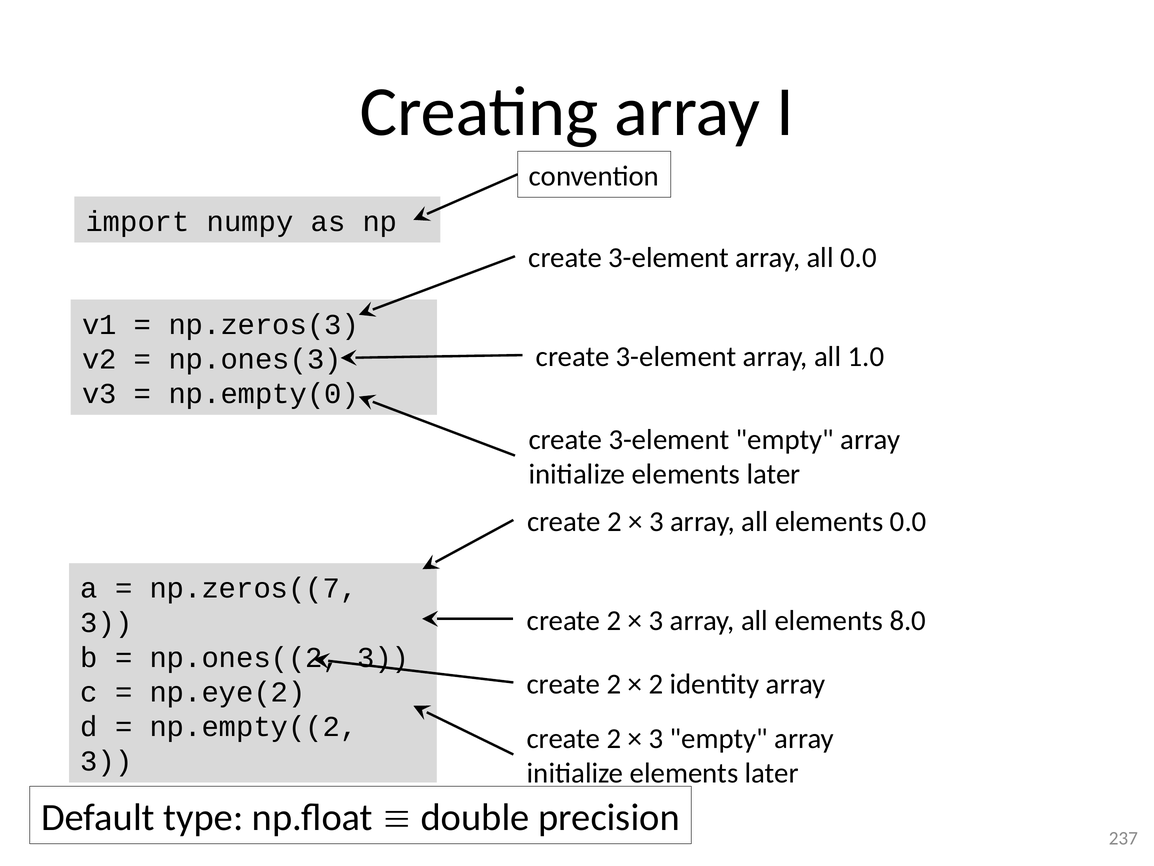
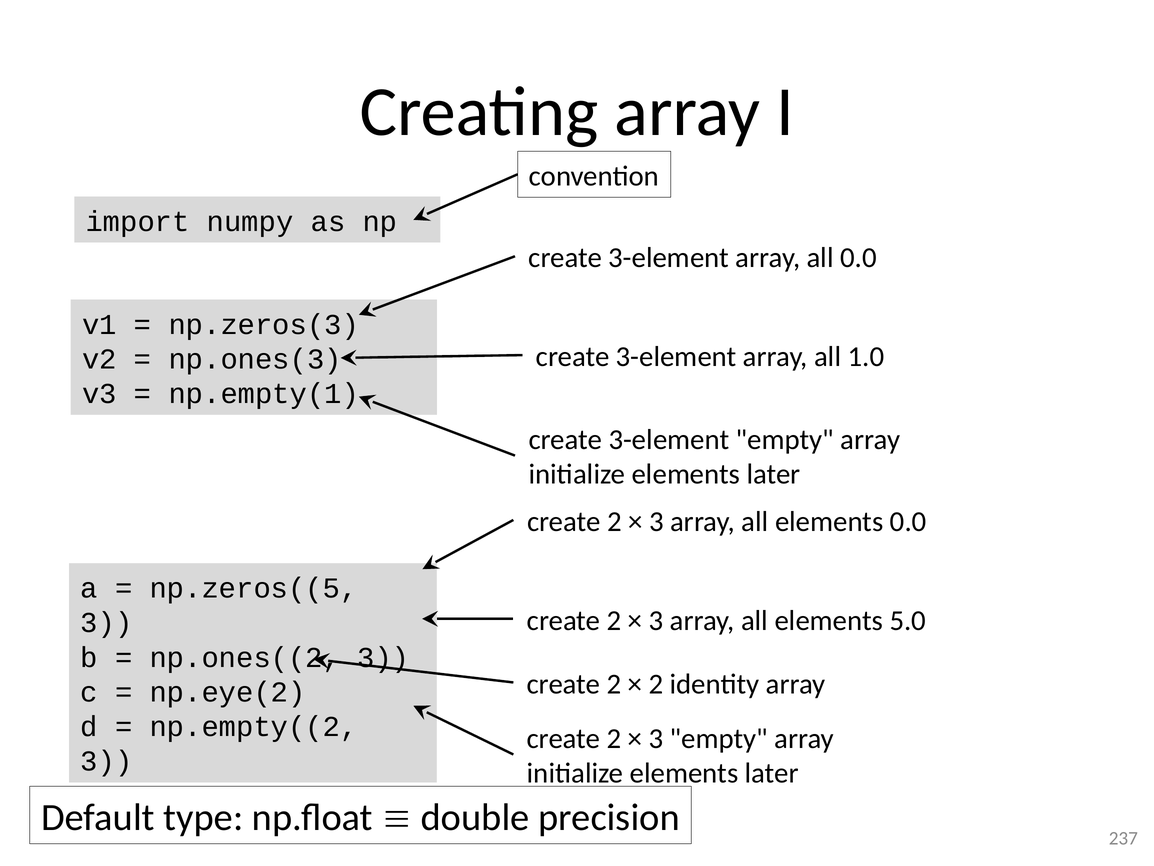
np.empty(0: np.empty(0 -> np.empty(1
np.zeros((7: np.zeros((7 -> np.zeros((5
8.0: 8.0 -> 5.0
